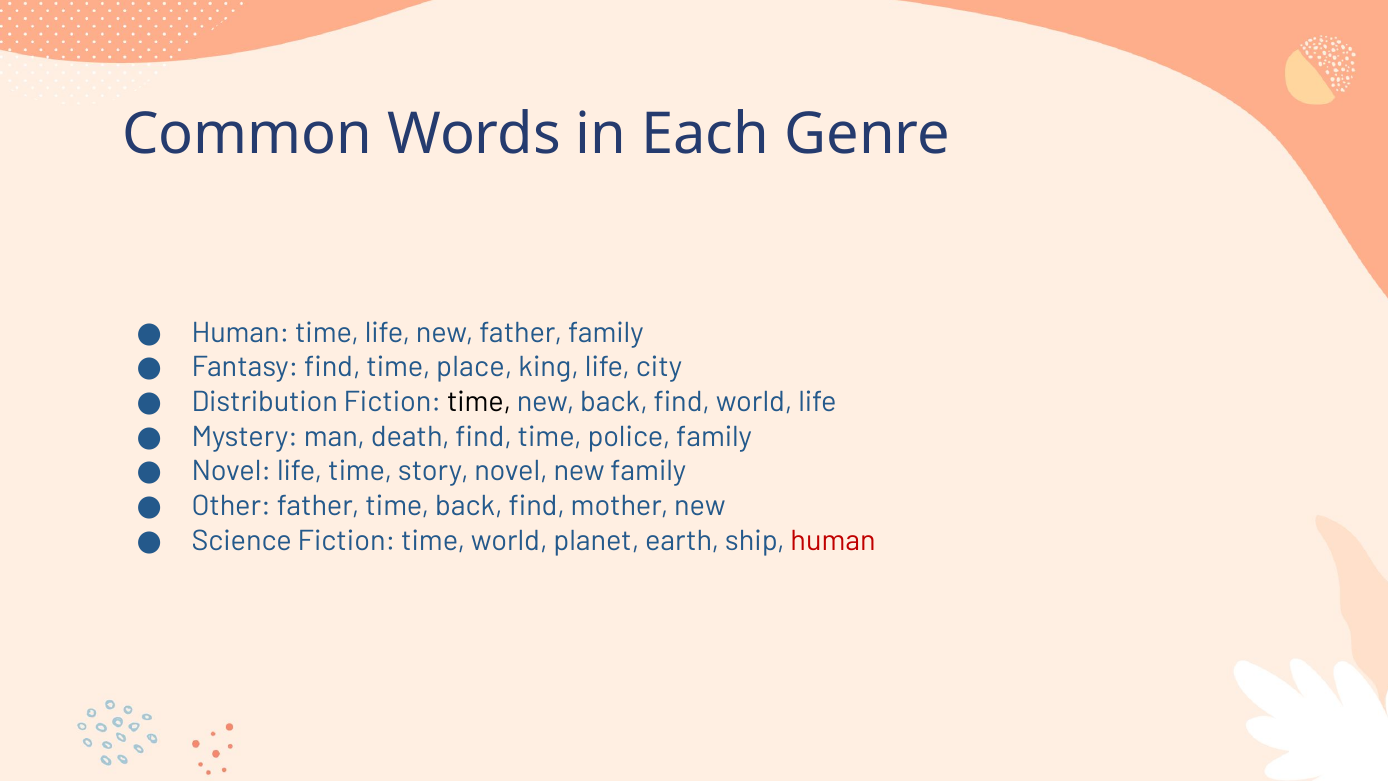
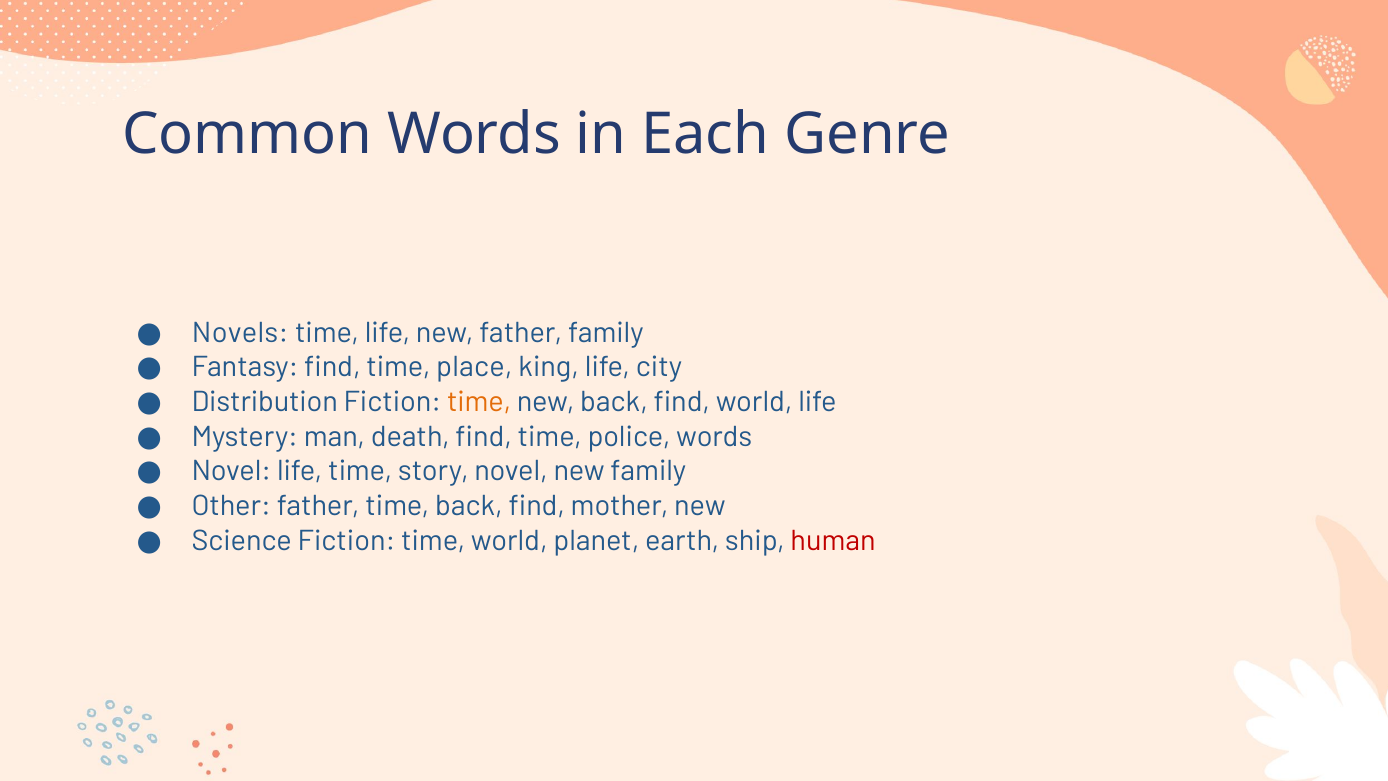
Human at (240, 332): Human -> Novels
time at (479, 402) colour: black -> orange
police family: family -> words
